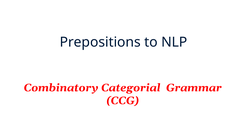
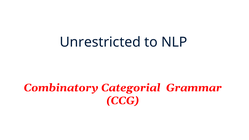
Prepositions: Prepositions -> Unrestricted
